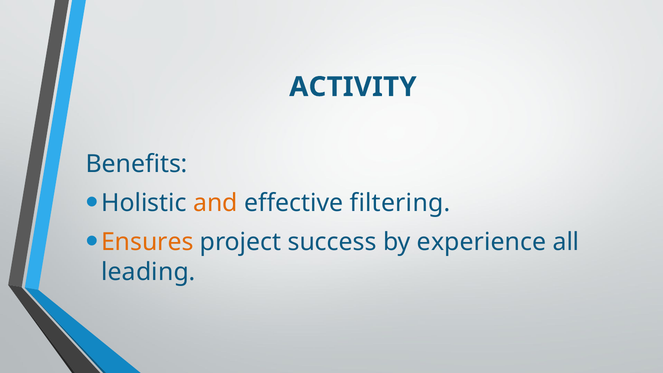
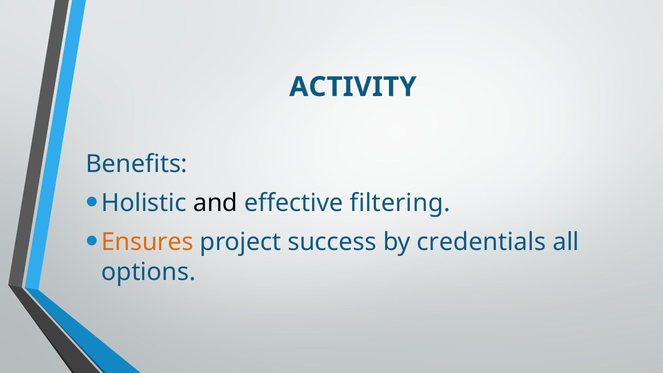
and colour: orange -> black
experience: experience -> credentials
leading: leading -> options
